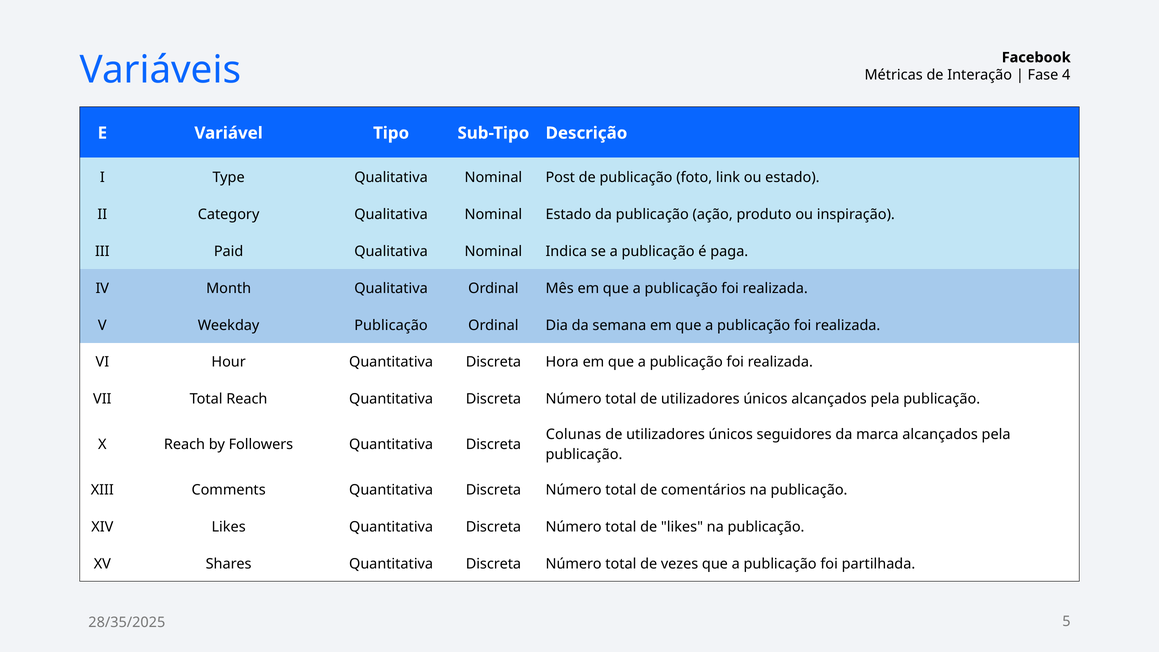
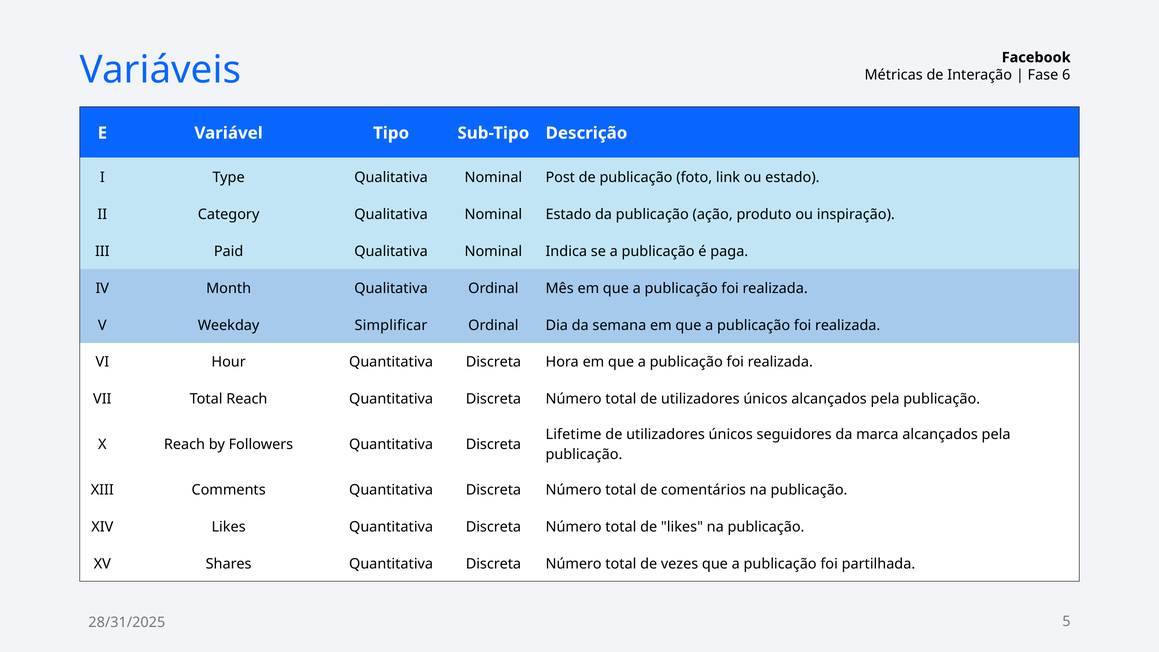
4: 4 -> 6
Weekday Publicação: Publicação -> Simplificar
Colunas: Colunas -> Lifetime
28/35/2025: 28/35/2025 -> 28/31/2025
